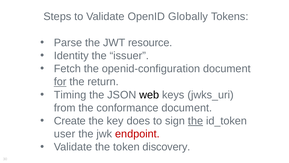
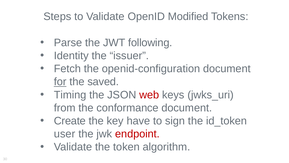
Globally: Globally -> Modified
resource: resource -> following
return: return -> saved
web colour: black -> red
does: does -> have
the at (196, 121) underline: present -> none
discovery: discovery -> algorithm
